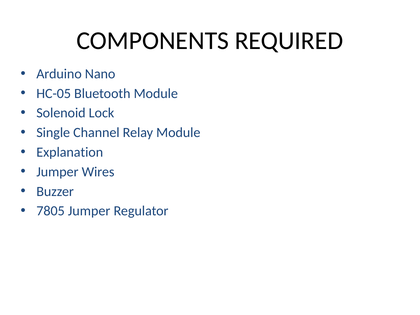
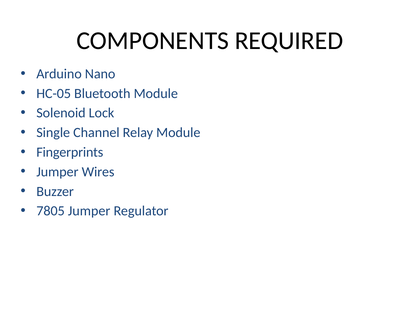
Explanation: Explanation -> Fingerprints
